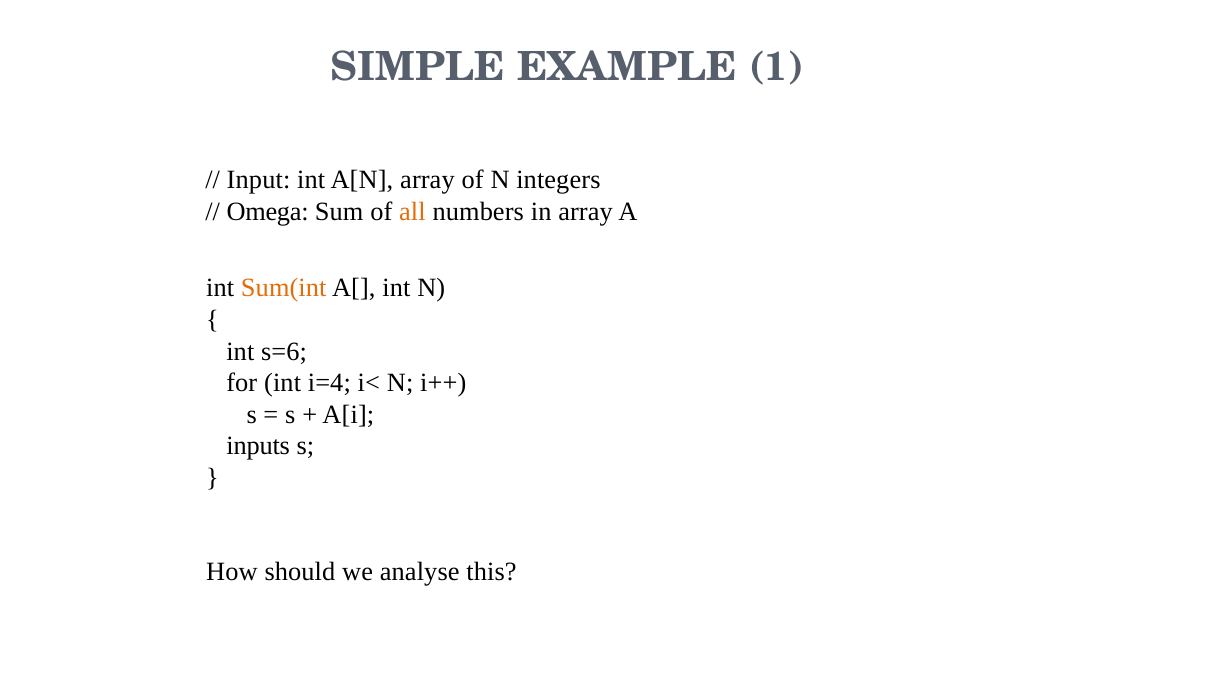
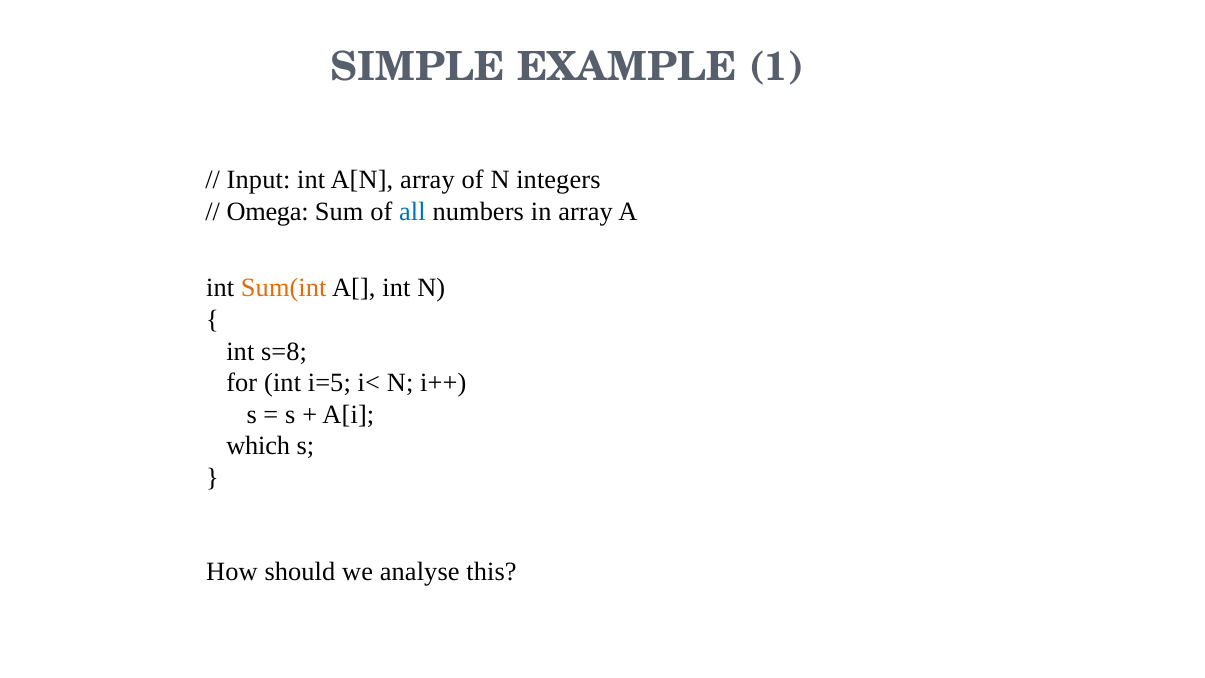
all colour: orange -> blue
s=6: s=6 -> s=8
i=4: i=4 -> i=5
inputs: inputs -> which
